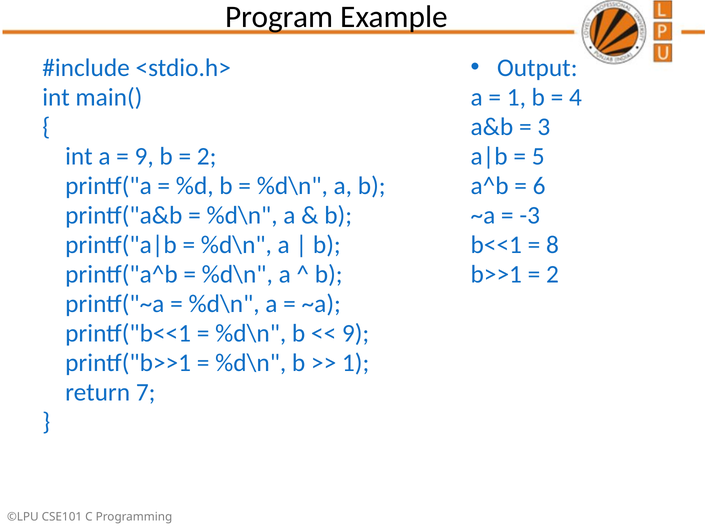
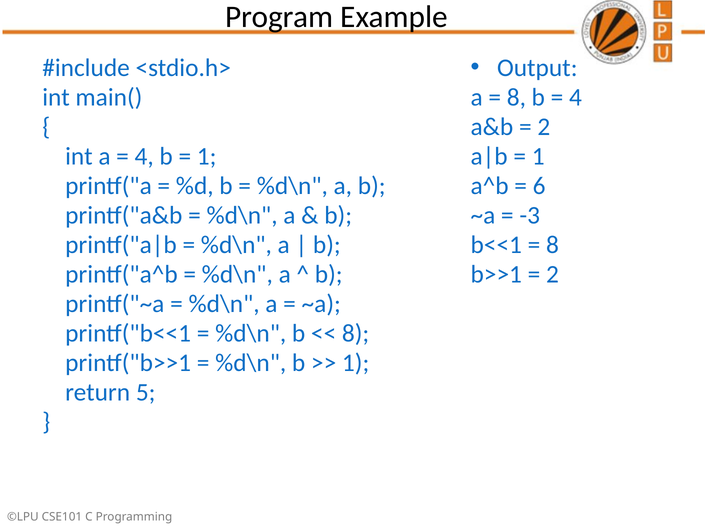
1 at (516, 97): 1 -> 8
3 at (544, 127): 3 -> 2
9 at (144, 156): 9 -> 4
2 at (207, 156): 2 -> 1
5 at (538, 156): 5 -> 1
9 at (356, 333): 9 -> 8
7: 7 -> 5
